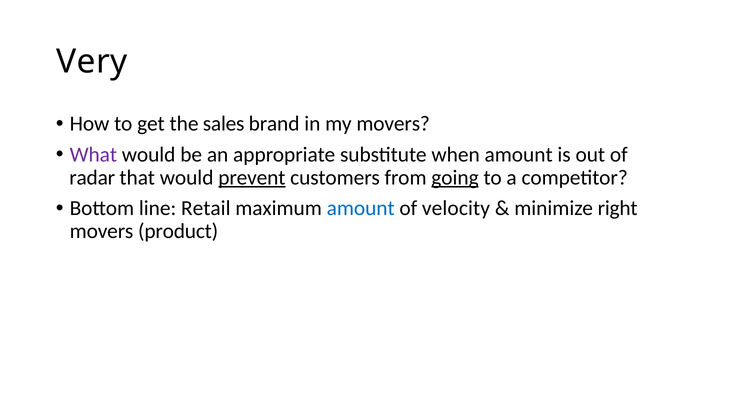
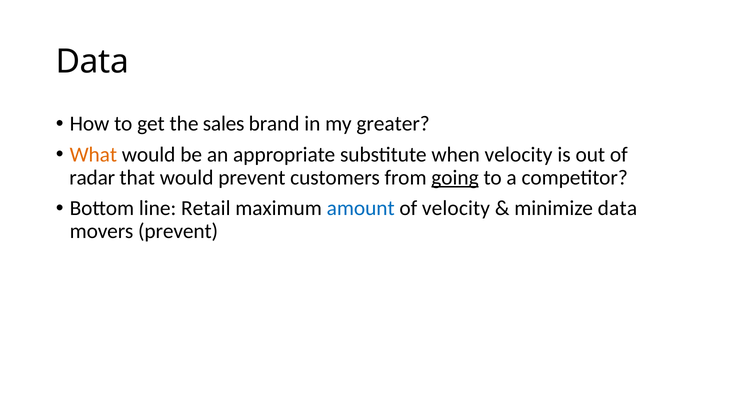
Very at (92, 62): Very -> Data
my movers: movers -> greater
What colour: purple -> orange
when amount: amount -> velocity
prevent at (252, 178) underline: present -> none
minimize right: right -> data
movers product: product -> prevent
